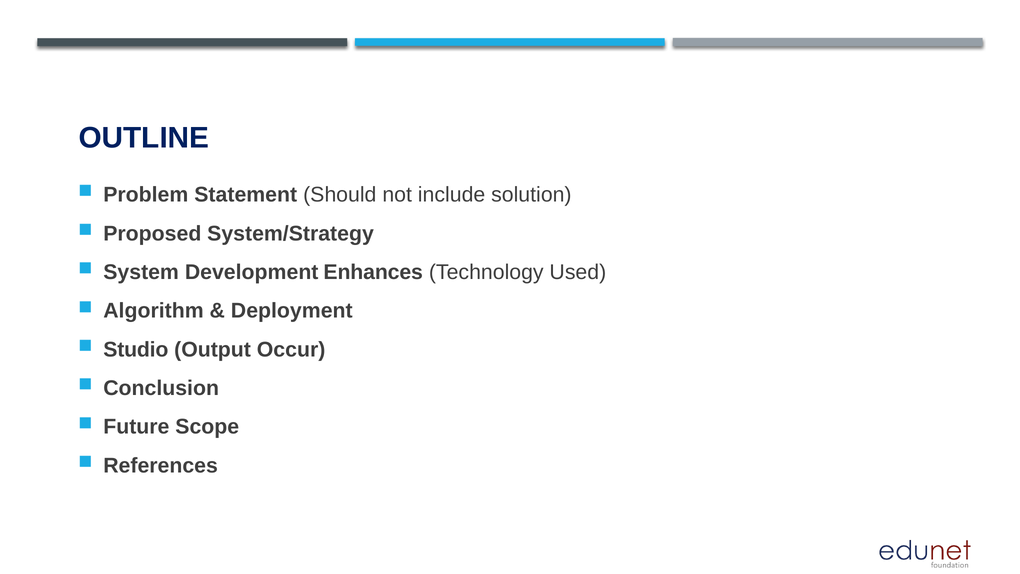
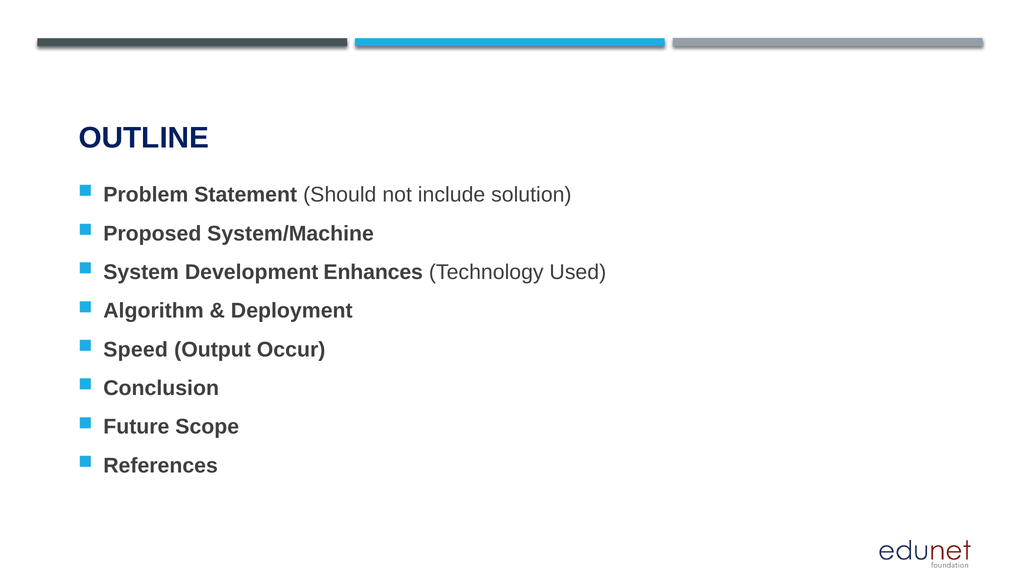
System/Strategy: System/Strategy -> System/Machine
Studio: Studio -> Speed
